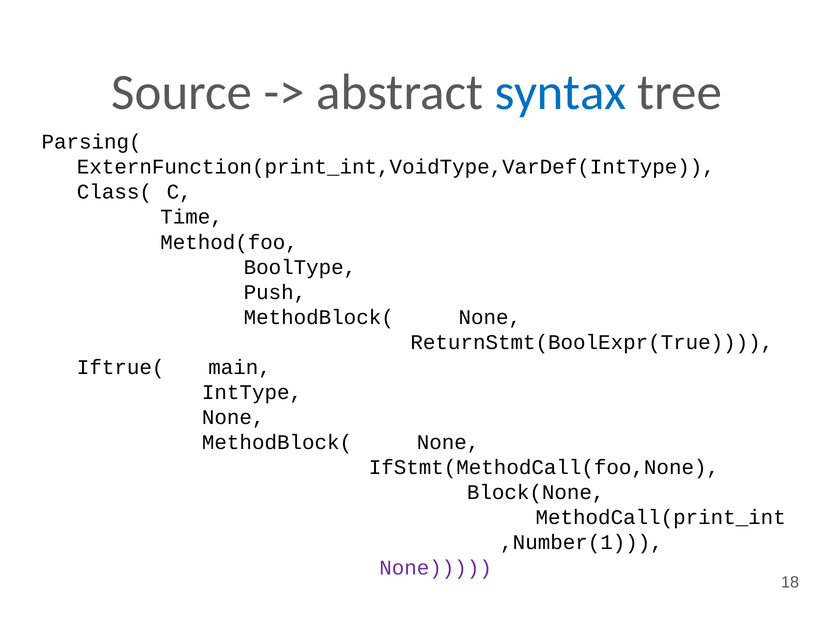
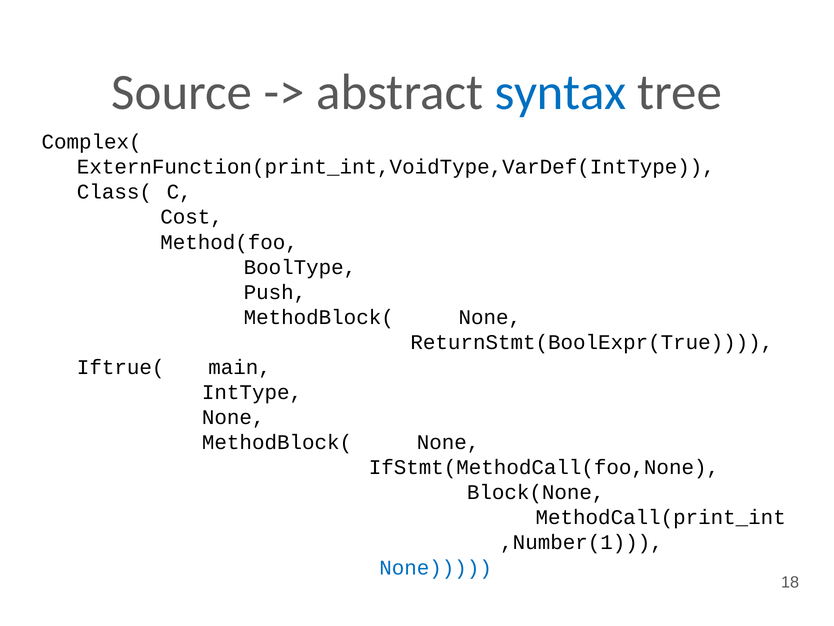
Parsing(: Parsing( -> Complex(
Time: Time -> Cost
None at (436, 567) colour: purple -> blue
